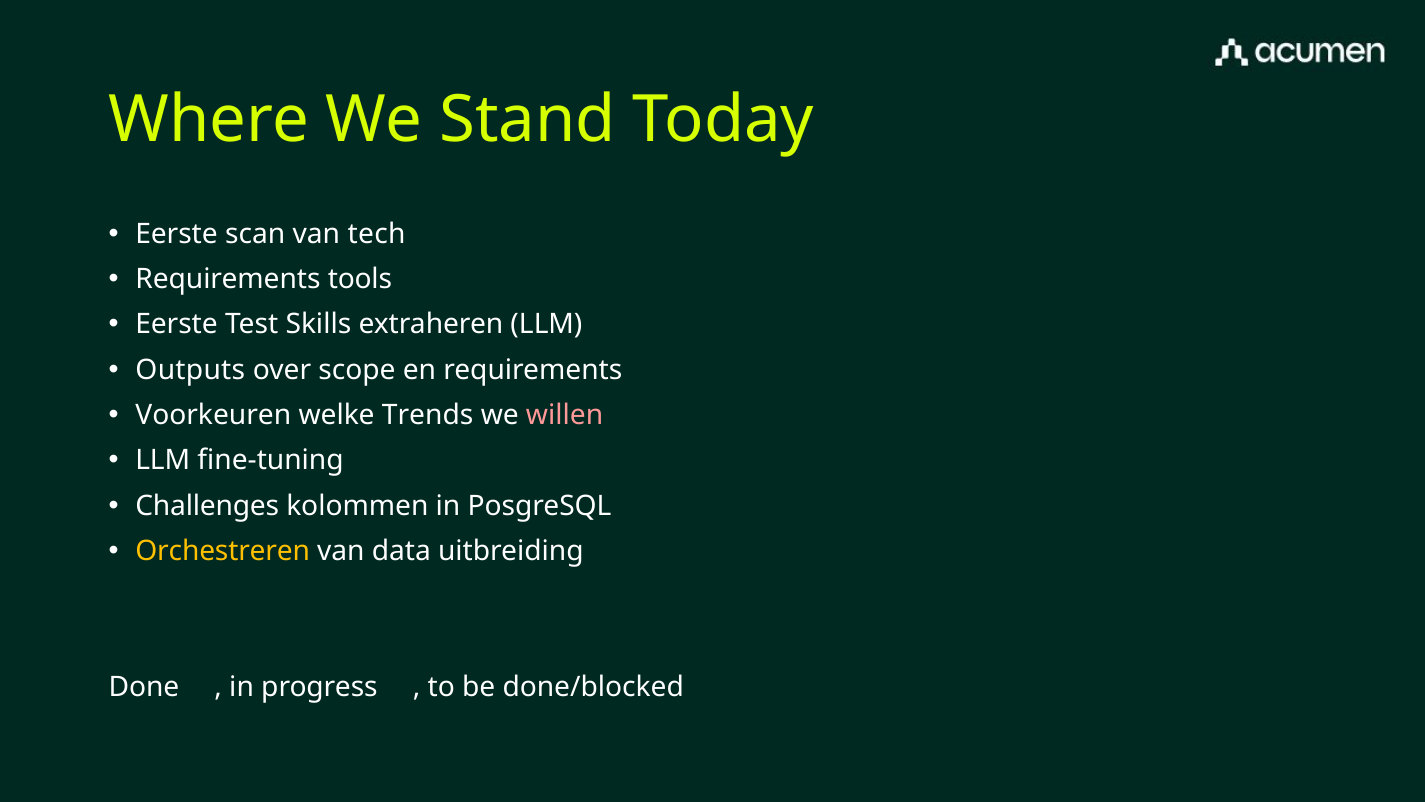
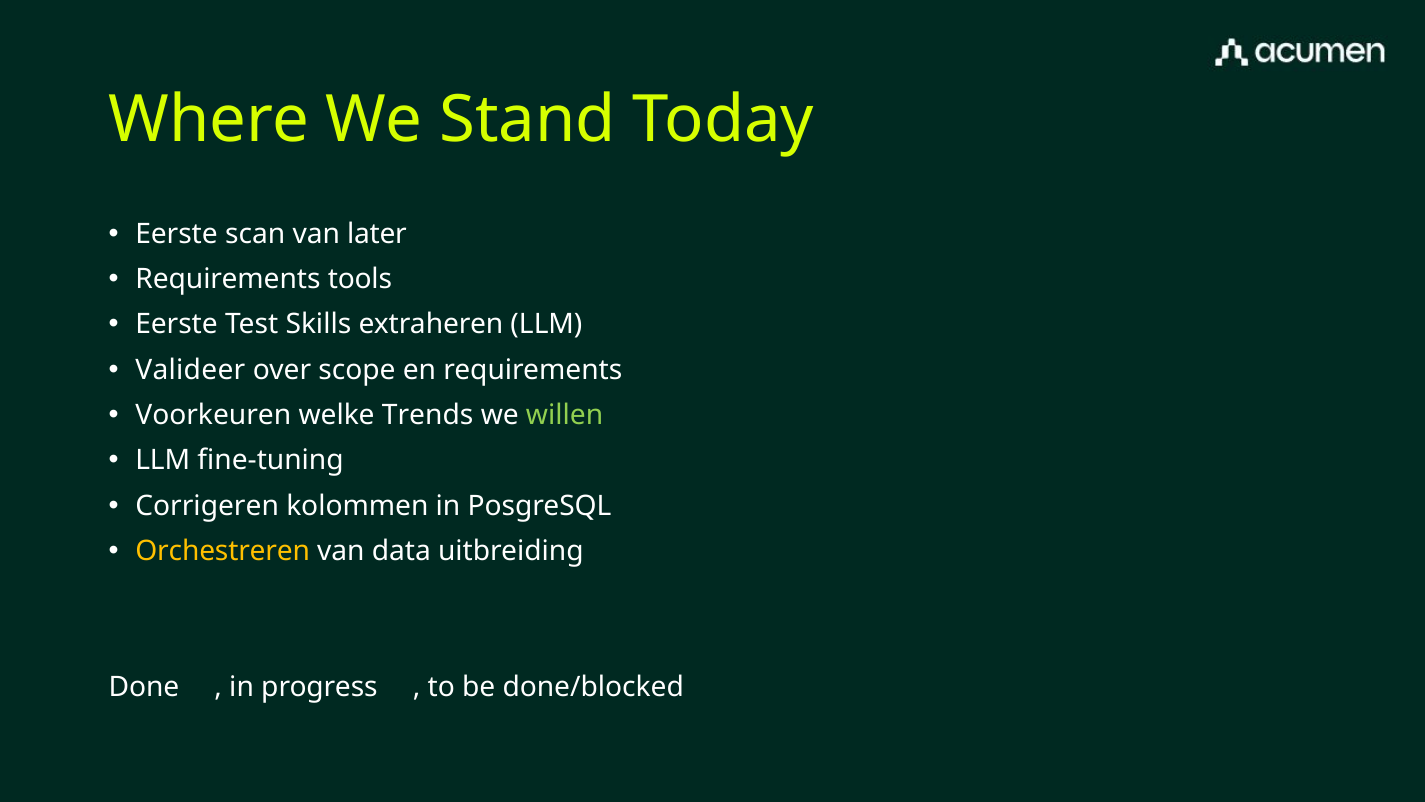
tech: tech -> later
Outputs: Outputs -> Valideer
willen colour: pink -> light green
Challenges: Challenges -> Corrigeren
